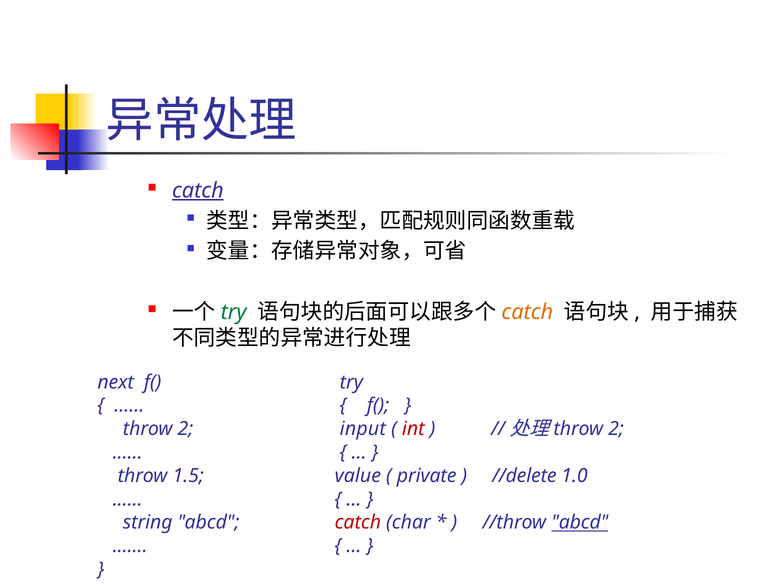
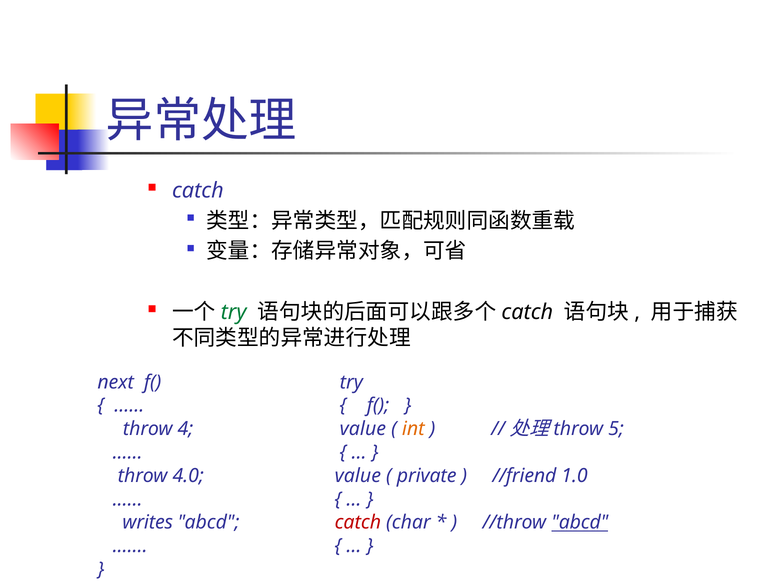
catch at (198, 191) underline: present -> none
catch at (527, 312) colour: orange -> black
throw 2: 2 -> 4
input at (363, 429): input -> value
int colour: red -> orange
2 at (616, 429): 2 -> 5
1.5: 1.5 -> 4.0
//delete: //delete -> //friend
string: string -> writes
